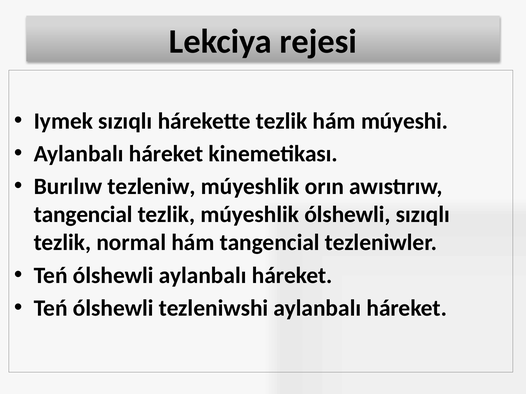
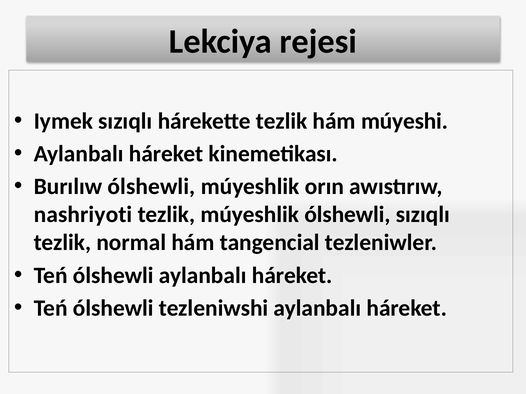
Burılıw tezleniw: tezleniw -> ólshewli
tangencial at (83, 215): tangencial -> nashriyoti
